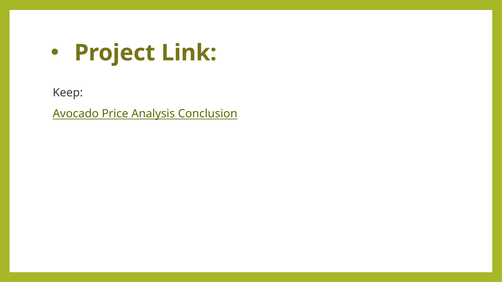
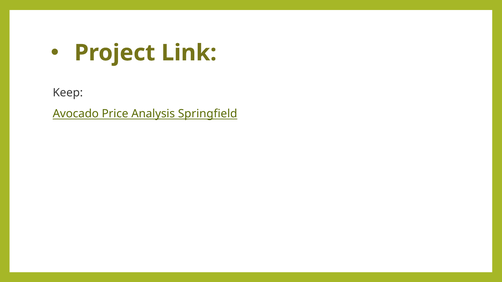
Conclusion: Conclusion -> Springfield
